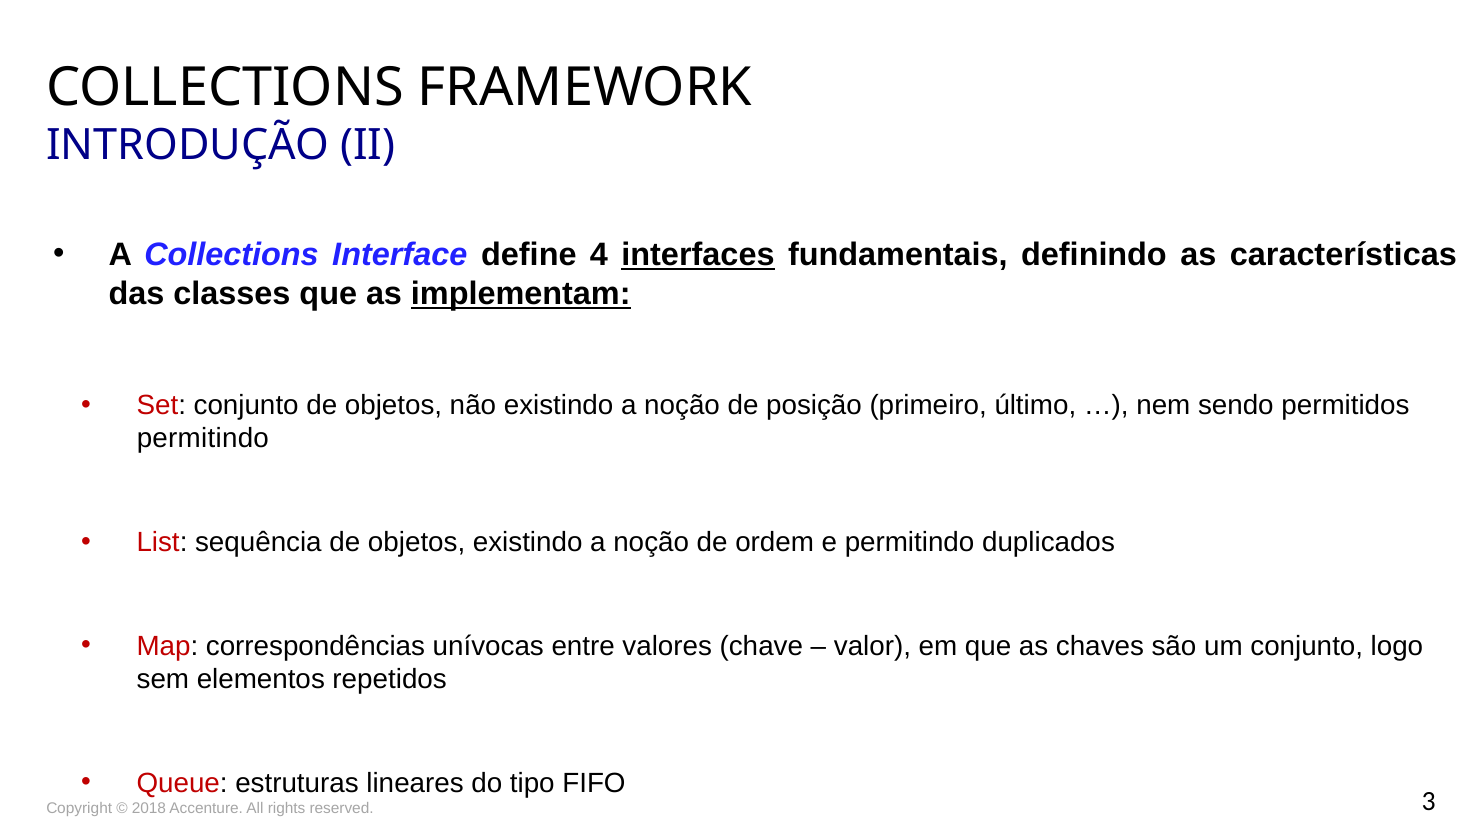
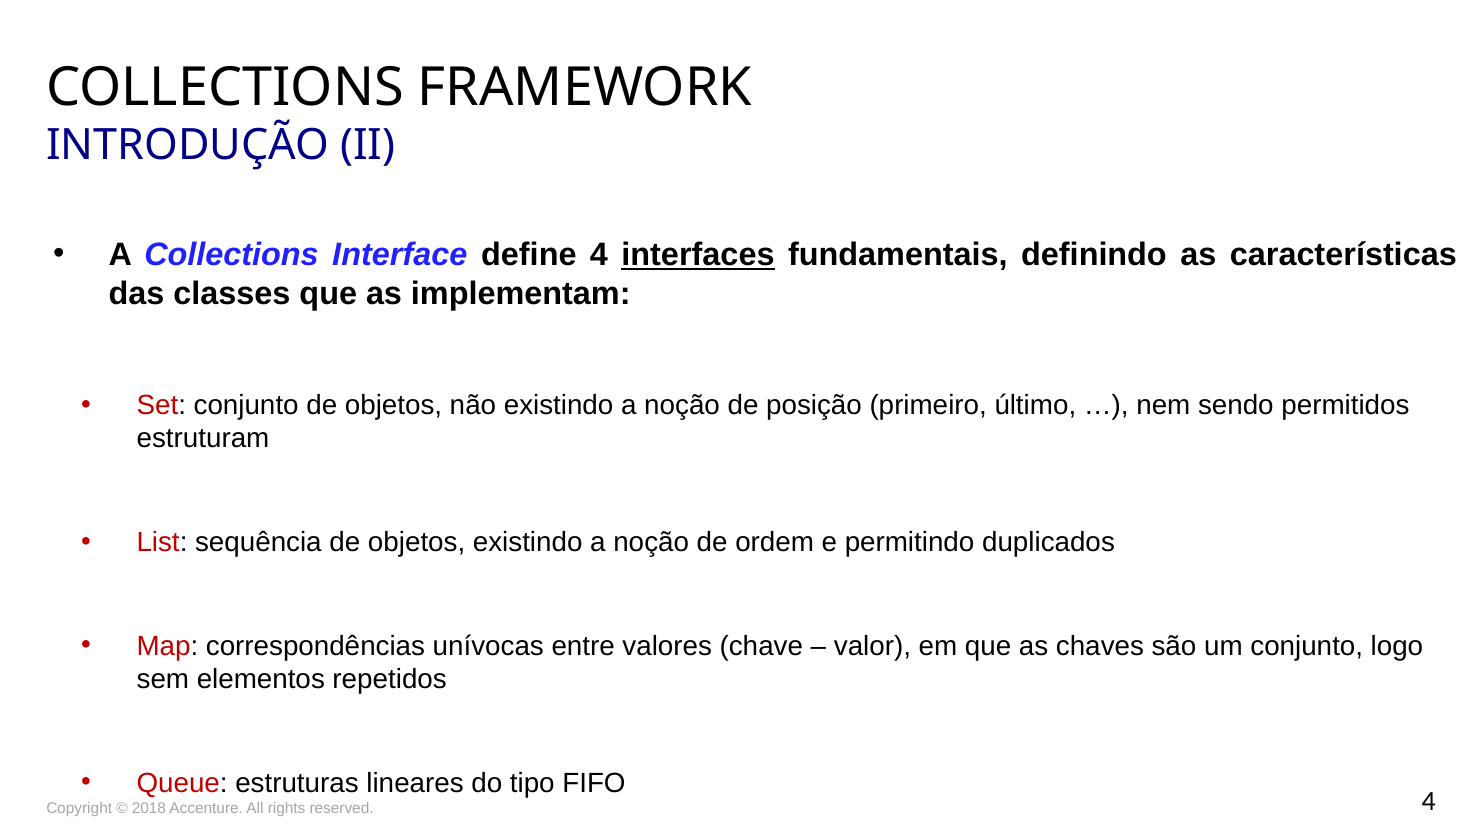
implementam underline: present -> none
permitindo at (203, 439): permitindo -> estruturam
reserved 3: 3 -> 4
